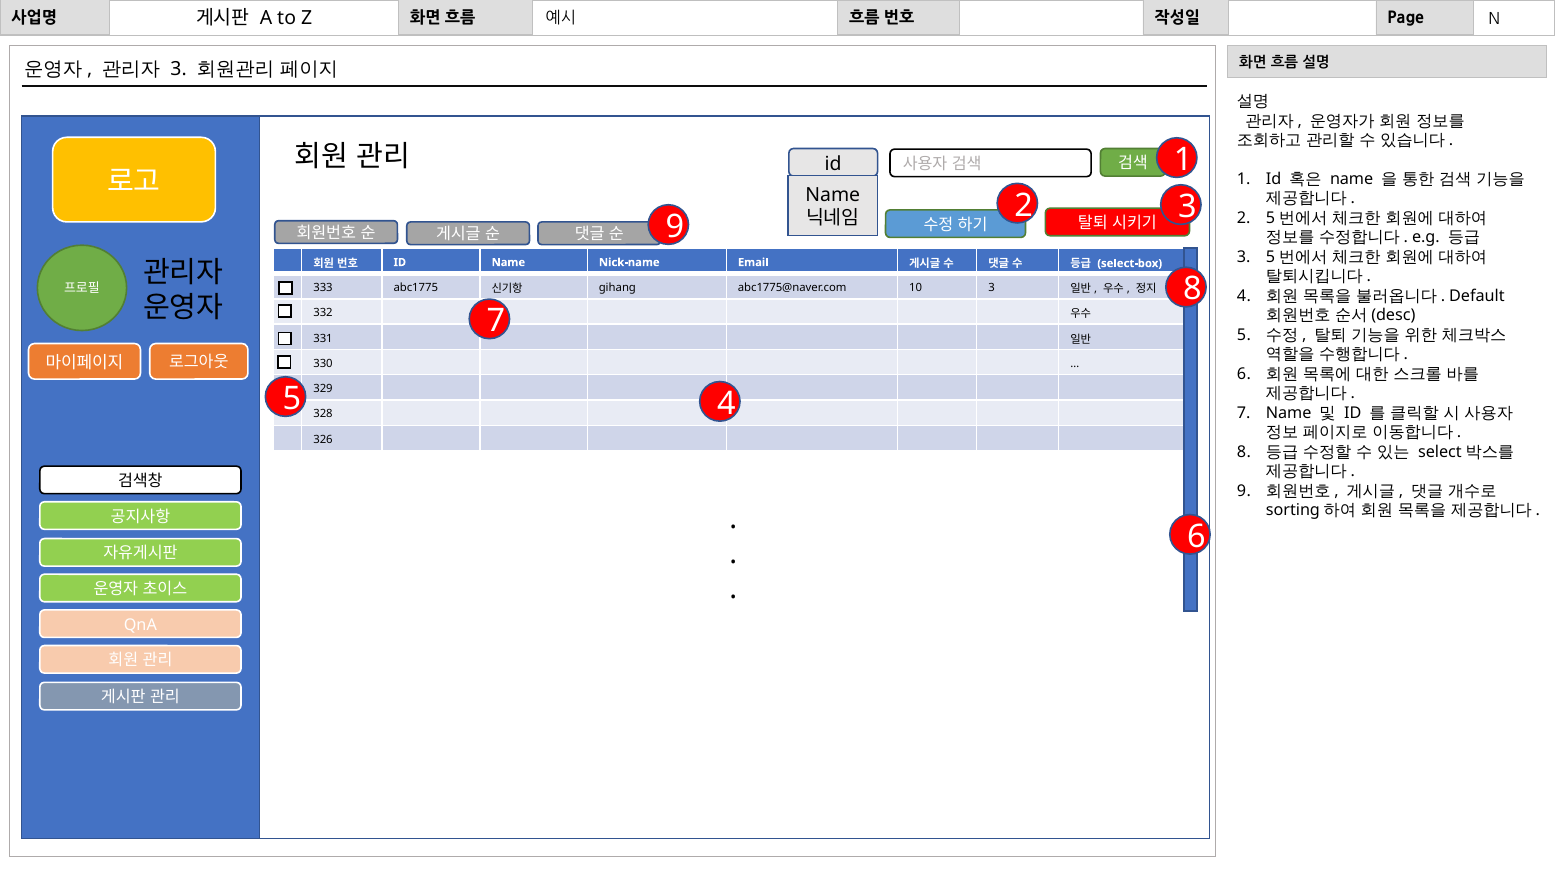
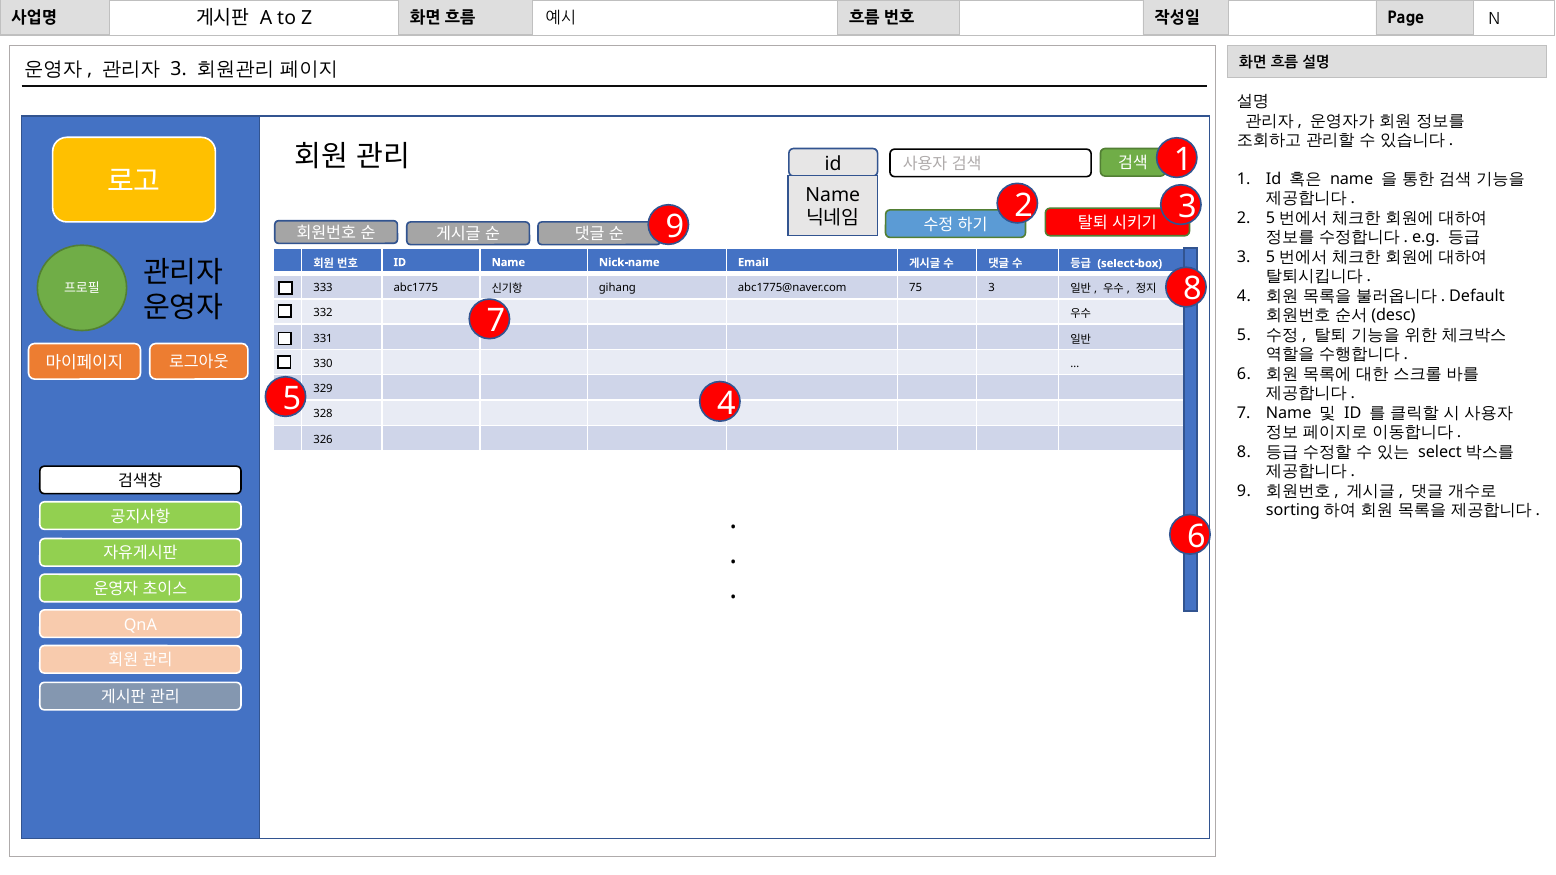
10: 10 -> 75
